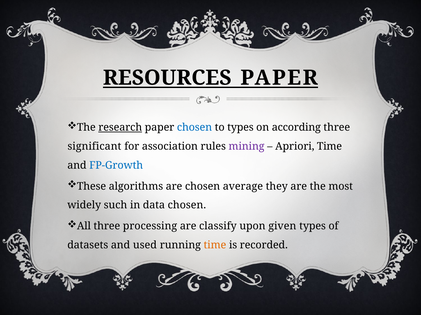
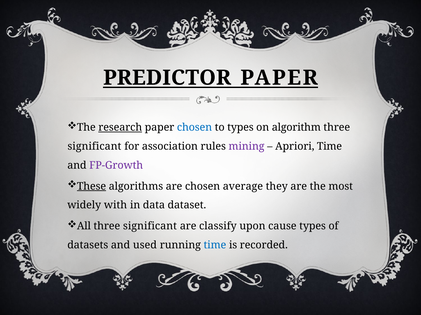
RESOURCES: RESOURCES -> PREDICTOR
according: according -> algorithm
FP-Growth colour: blue -> purple
These underline: none -> present
such: such -> with
data chosen: chosen -> dataset
All three processing: processing -> significant
given: given -> cause
time at (215, 246) colour: orange -> blue
